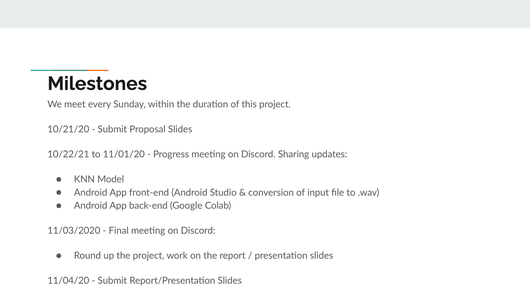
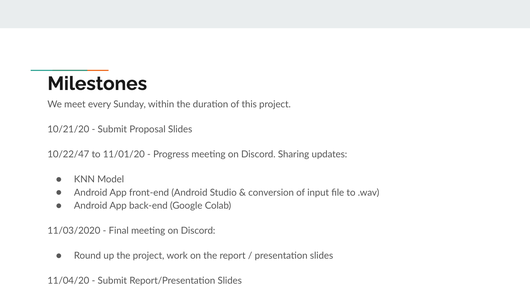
10/22/21: 10/22/21 -> 10/22/47
